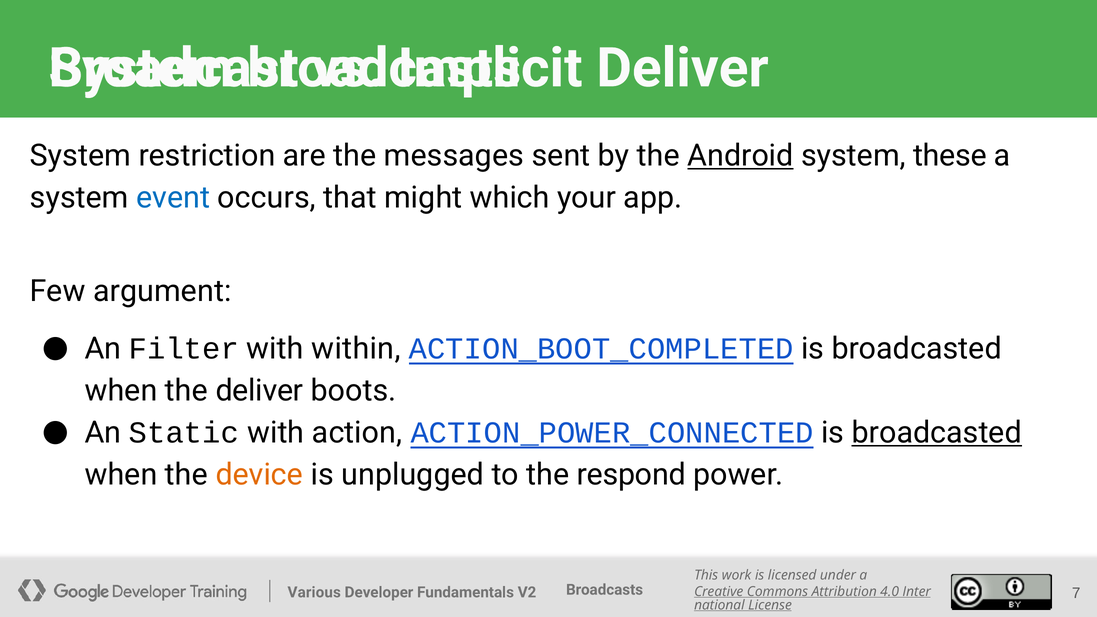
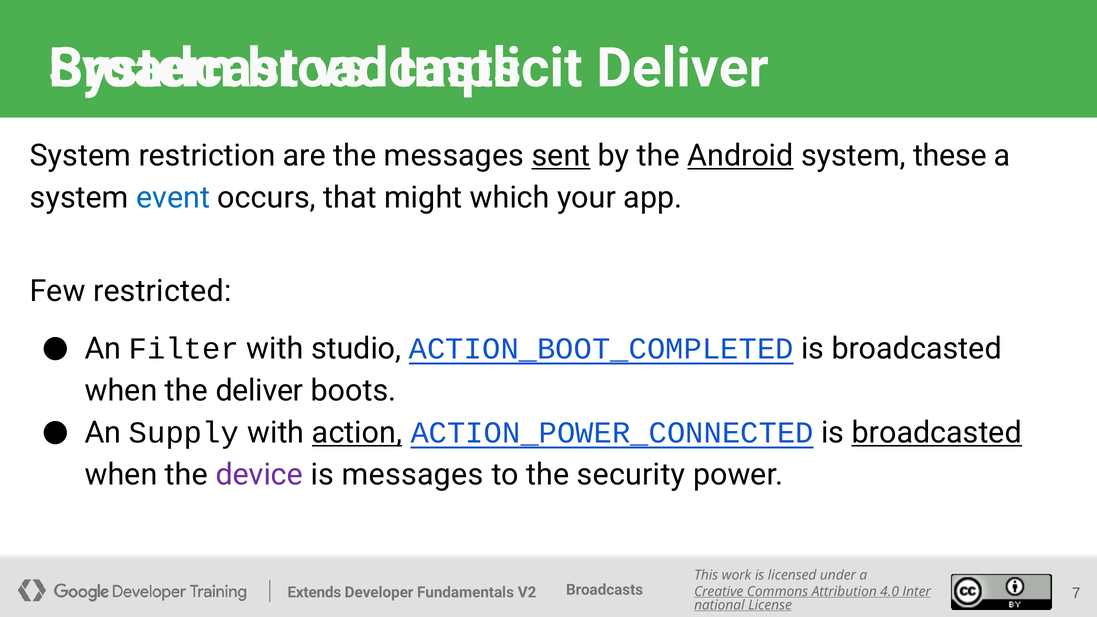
sent underline: none -> present
argument: argument -> restricted
within: within -> studio
Static: Static -> Supply
action underline: none -> present
device colour: orange -> purple
is unplugged: unplugged -> messages
respond: respond -> security
Various: Various -> Extends
